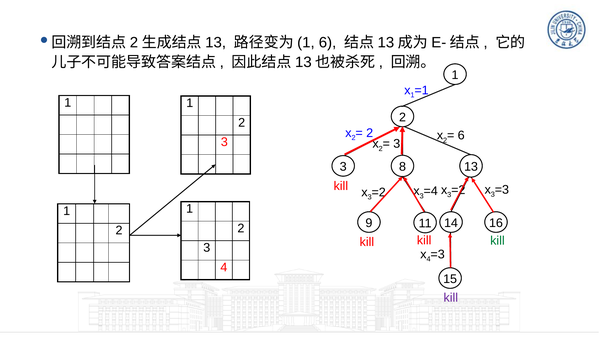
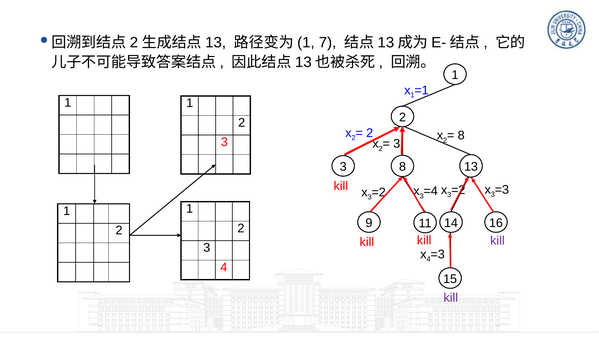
6 at (328, 42): 6 -> 7
6 at (461, 135): 6 -> 8
kill at (497, 241) colour: green -> purple
